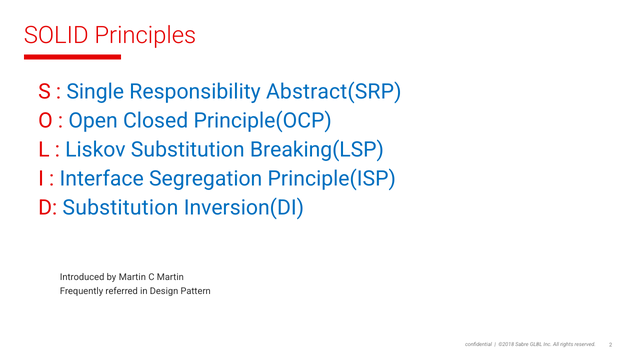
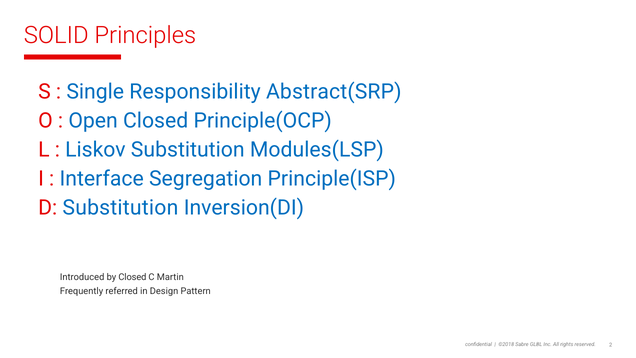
Breaking(LSP: Breaking(LSP -> Modules(LSP
by Martin: Martin -> Closed
